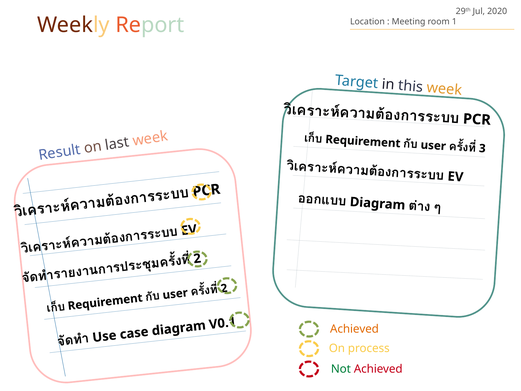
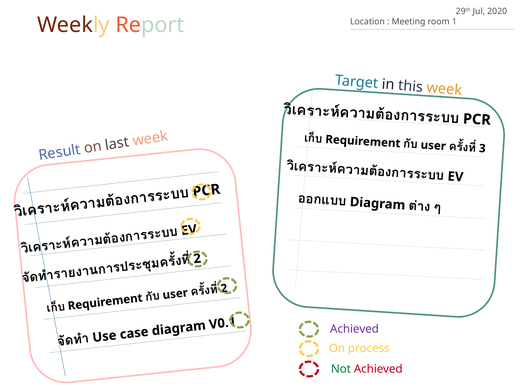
Achieved at (354, 329) colour: orange -> purple
